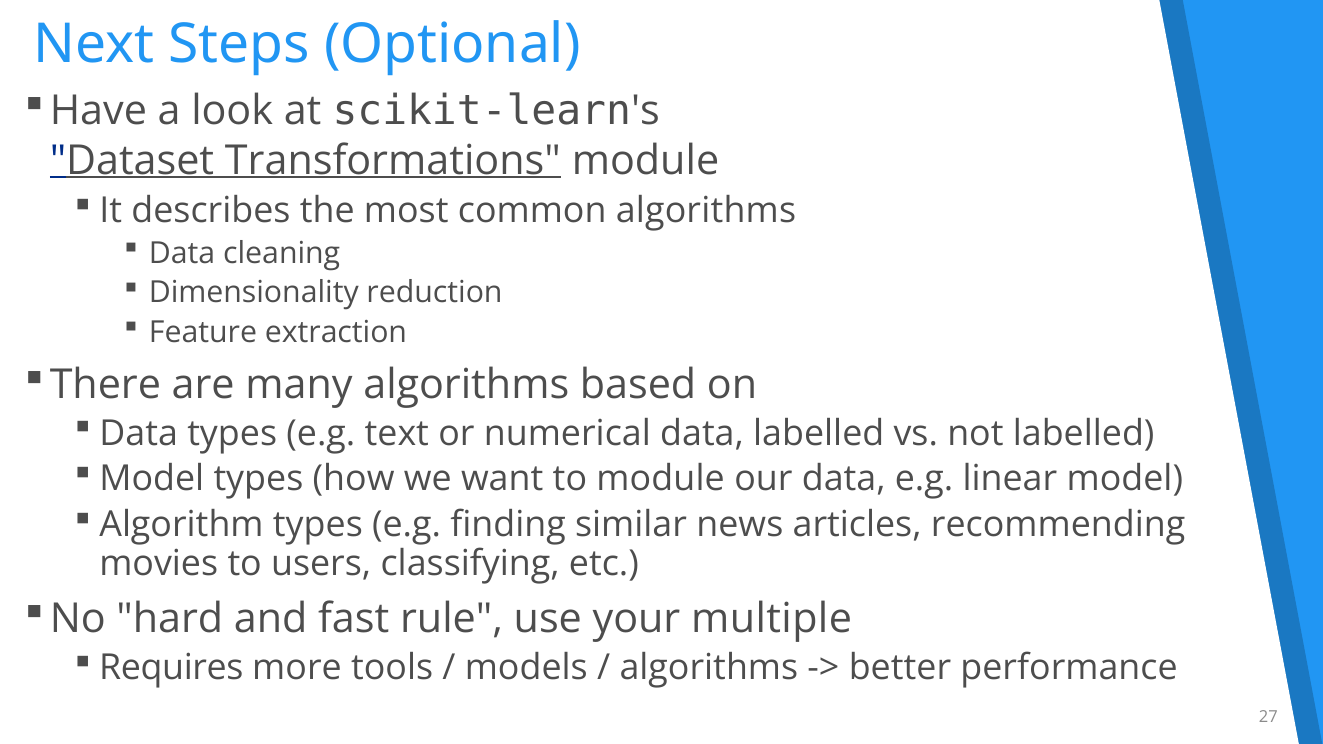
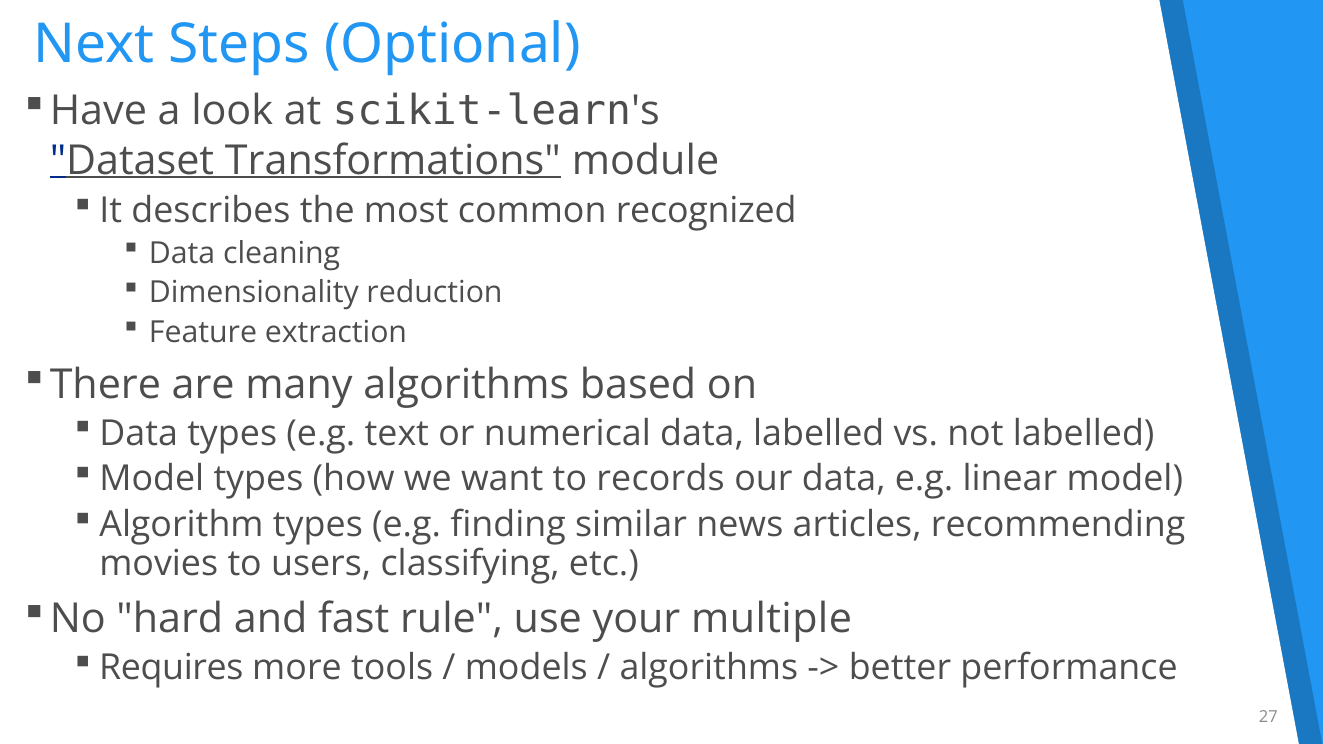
common algorithms: algorithms -> recognized
to module: module -> records
